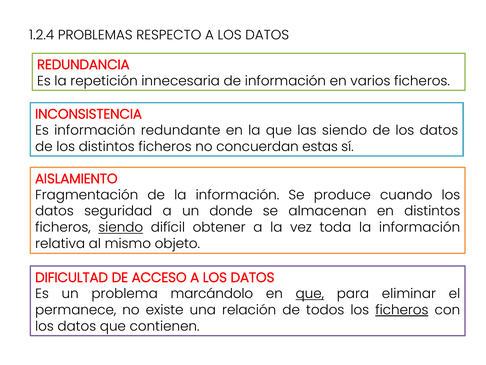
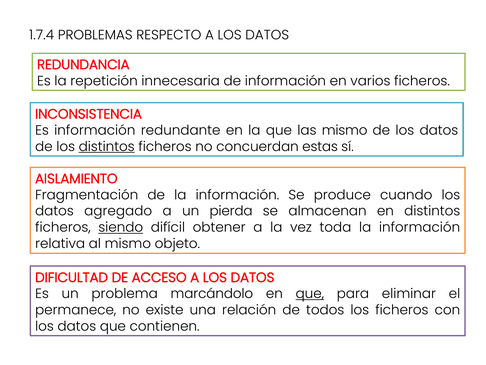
1.2.4: 1.2.4 -> 1.7.4
las siendo: siendo -> mismo
distintos at (107, 146) underline: none -> present
seguridad: seguridad -> agregado
donde: donde -> pierda
ficheros at (402, 310) underline: present -> none
